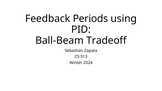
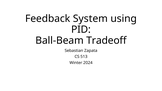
Periods: Periods -> System
